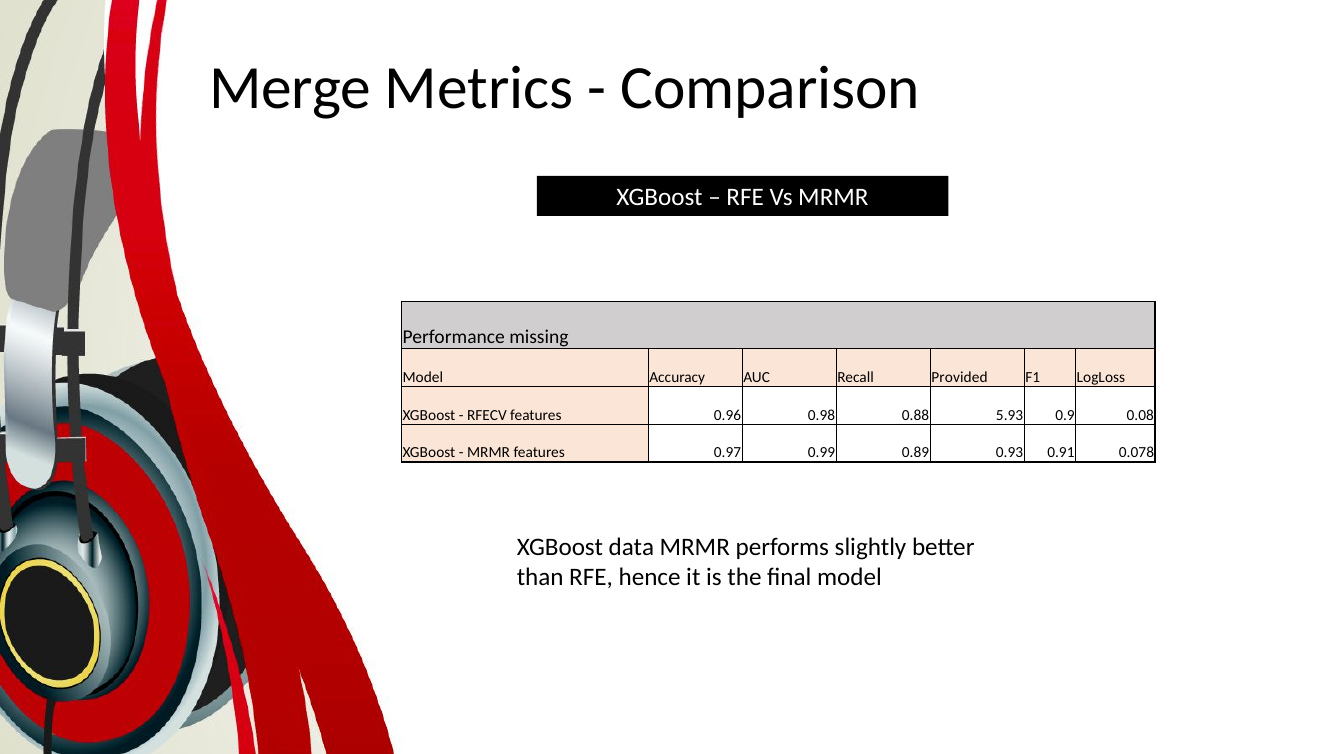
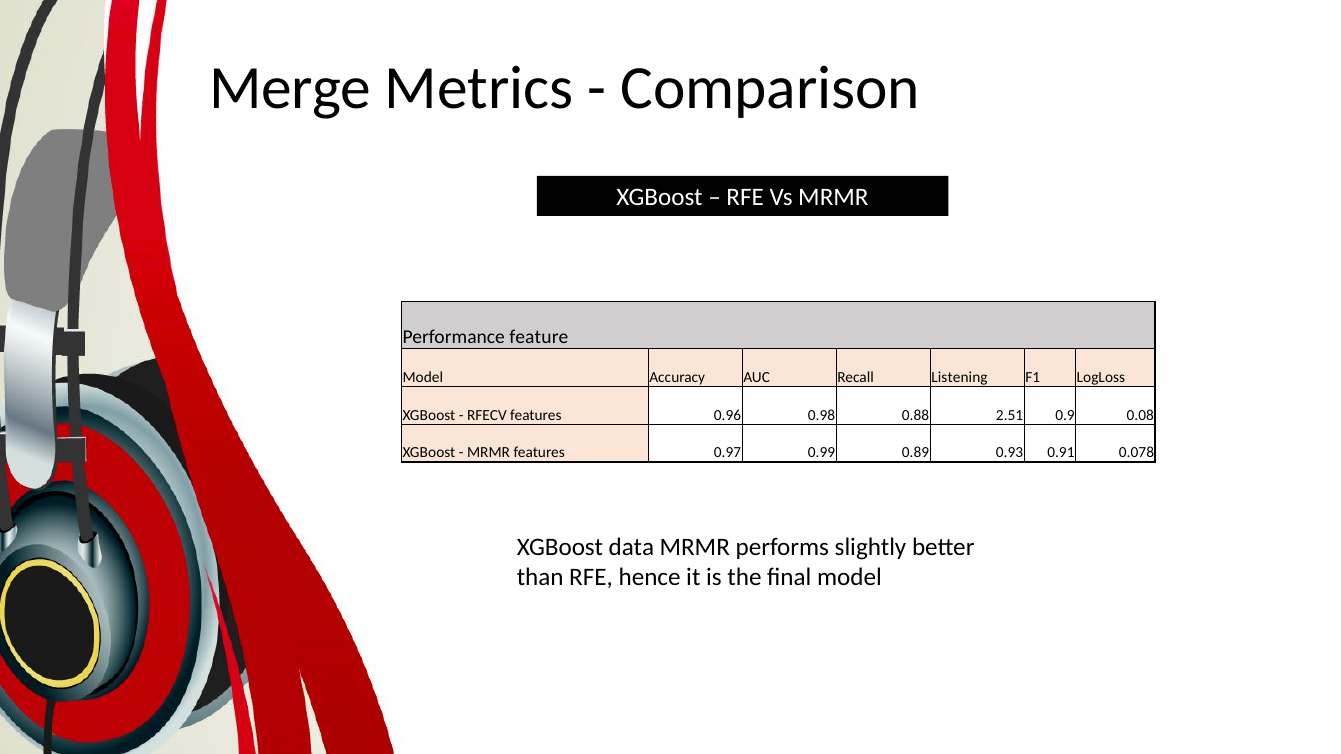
missing: missing -> feature
Provided: Provided -> Listening
5.93: 5.93 -> 2.51
